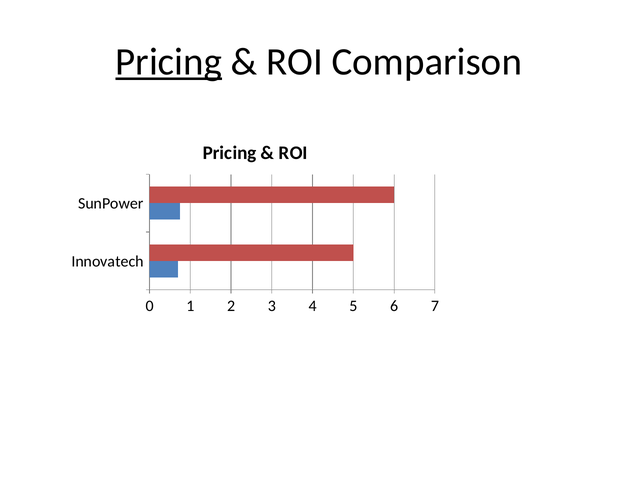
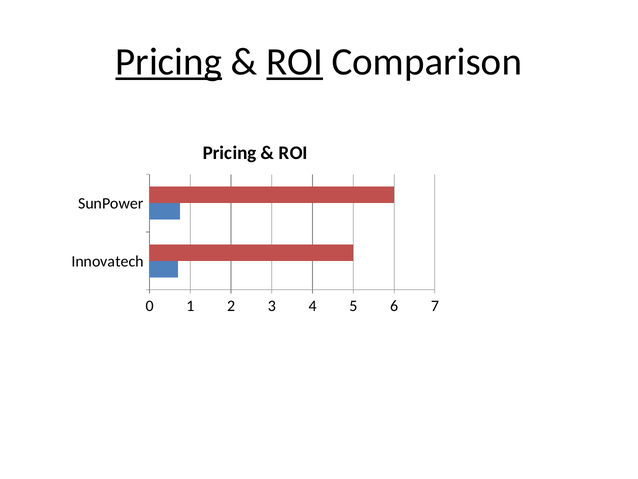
ROI at (295, 62) underline: none -> present
